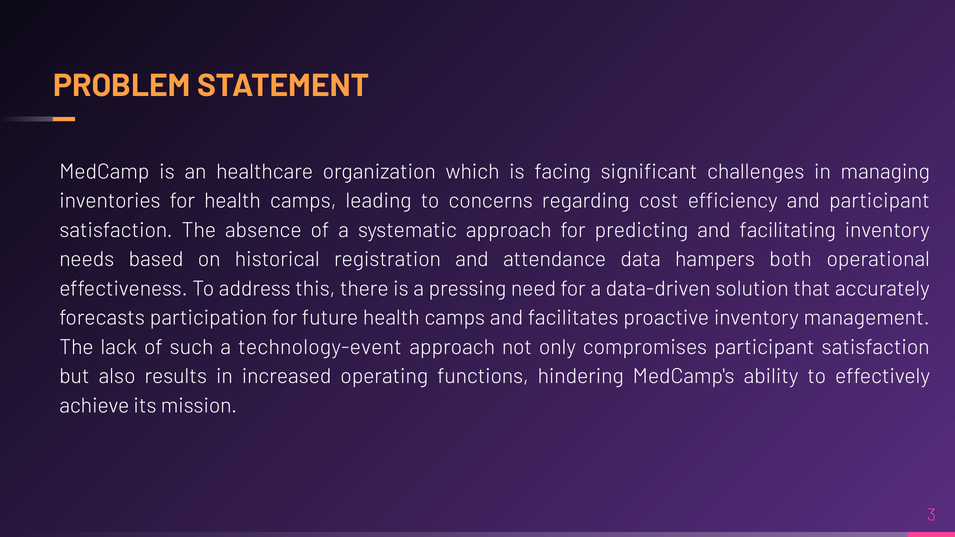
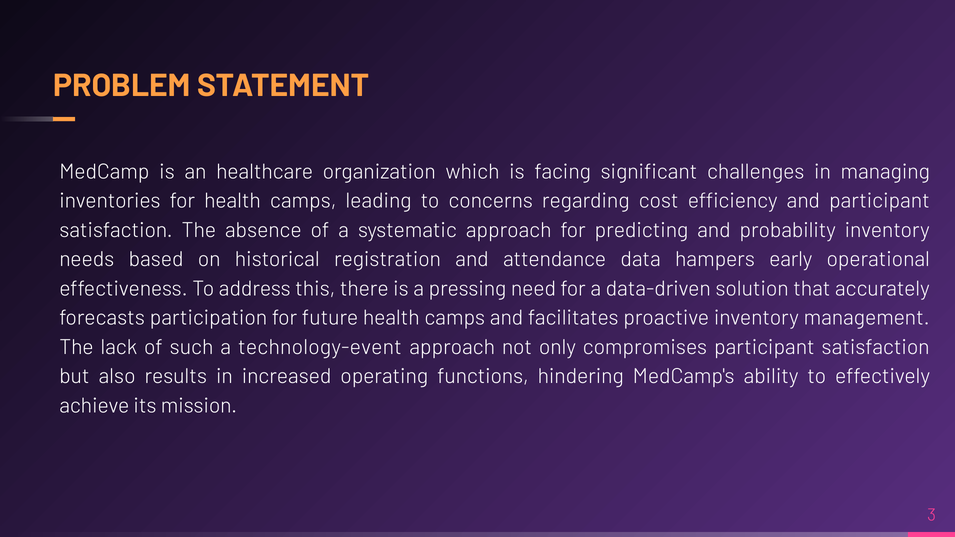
facilitating: facilitating -> probability
both: both -> early
